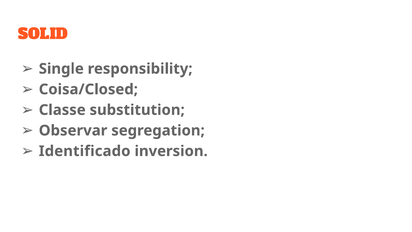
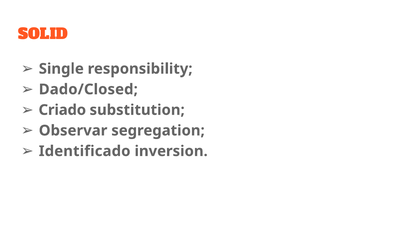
Coisa/Closed: Coisa/Closed -> Dado/Closed
Classe: Classe -> Criado
